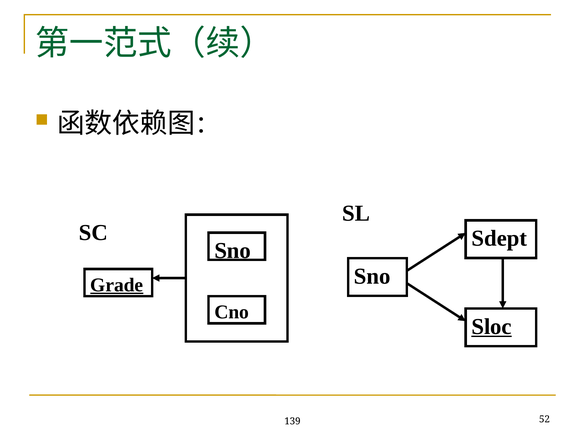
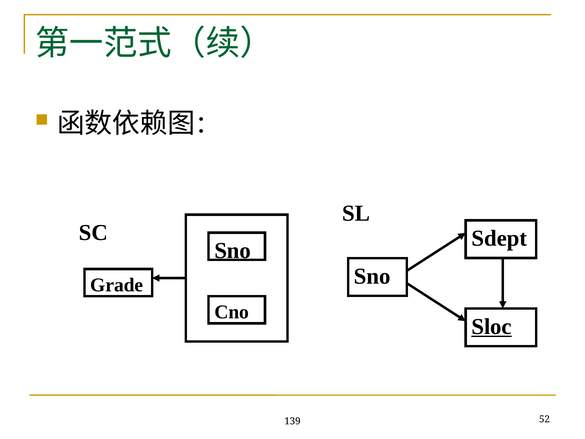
Grade underline: present -> none
